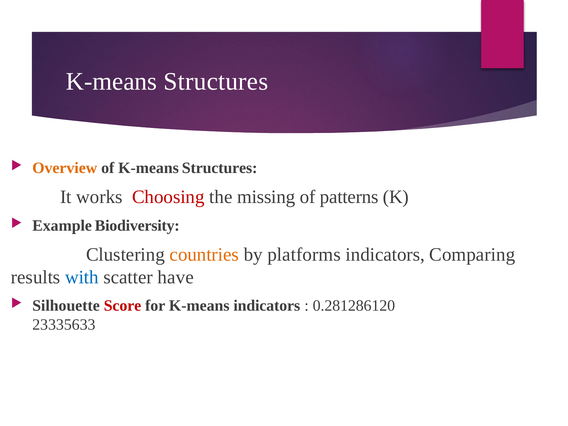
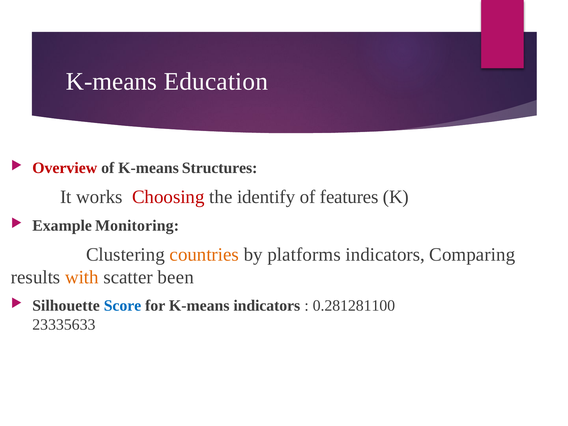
Structures at (216, 81): Structures -> Education
Overview colour: orange -> red
missing: missing -> identify
patterns: patterns -> features
Biodiversity: Biodiversity -> Monitoring
with colour: blue -> orange
have: have -> been
Score colour: red -> blue
0.281286120: 0.281286120 -> 0.281281100
